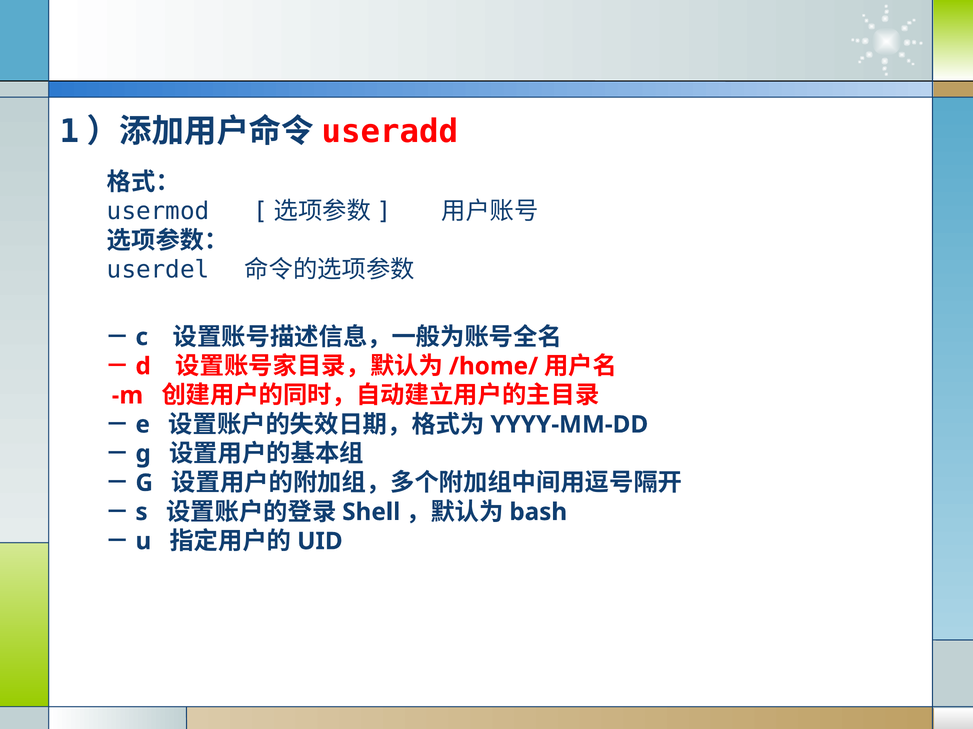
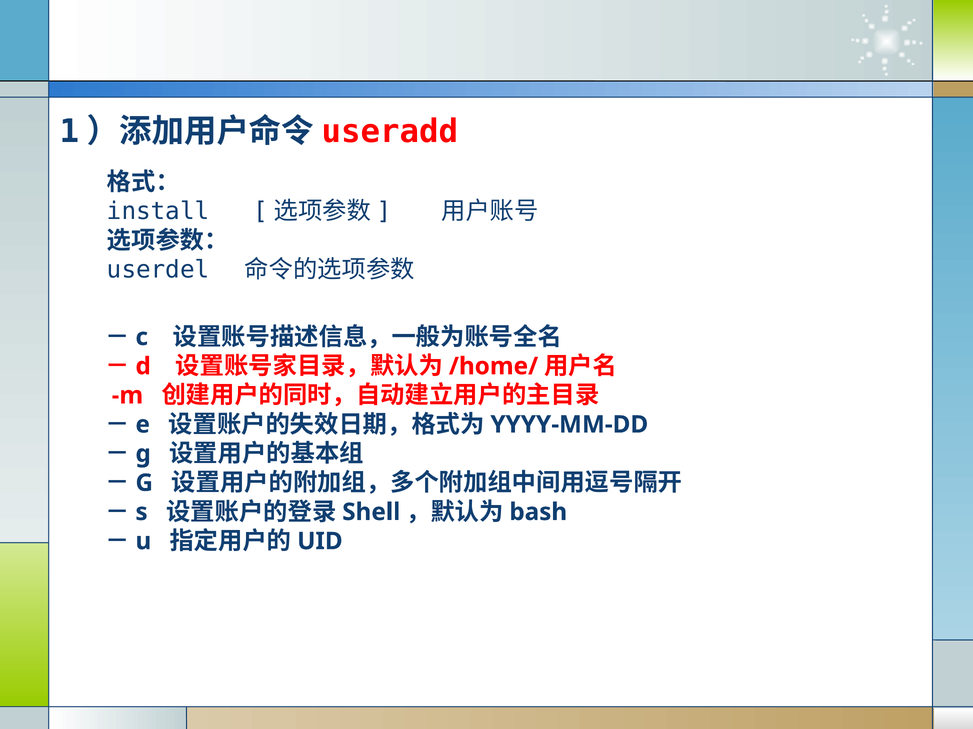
usermod: usermod -> install
